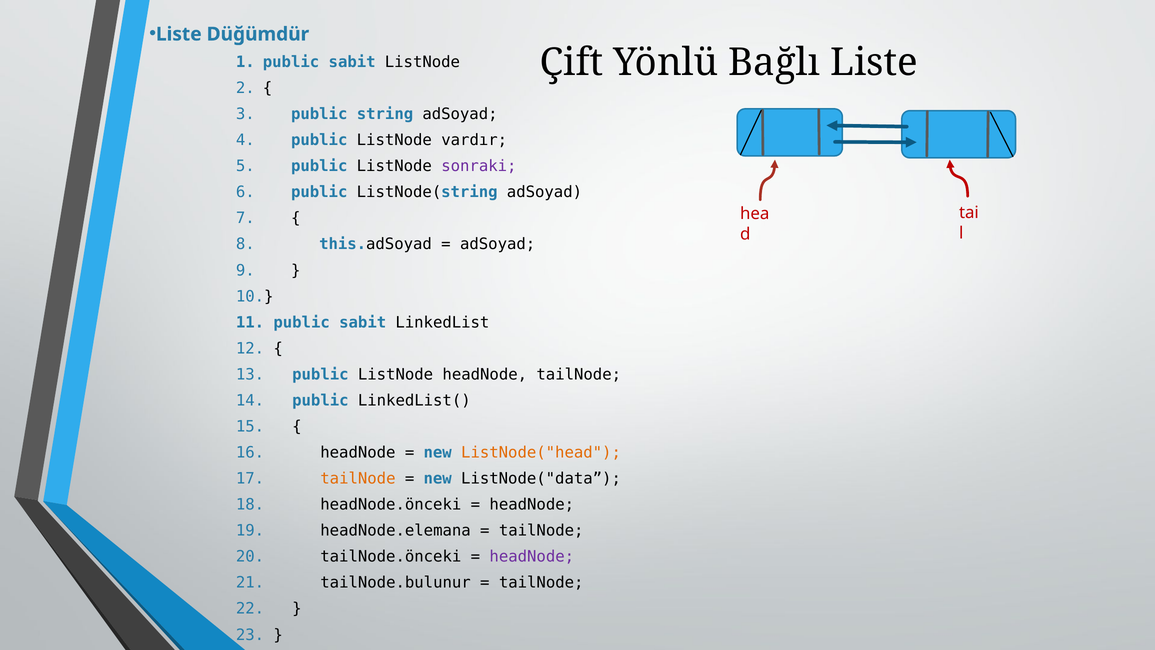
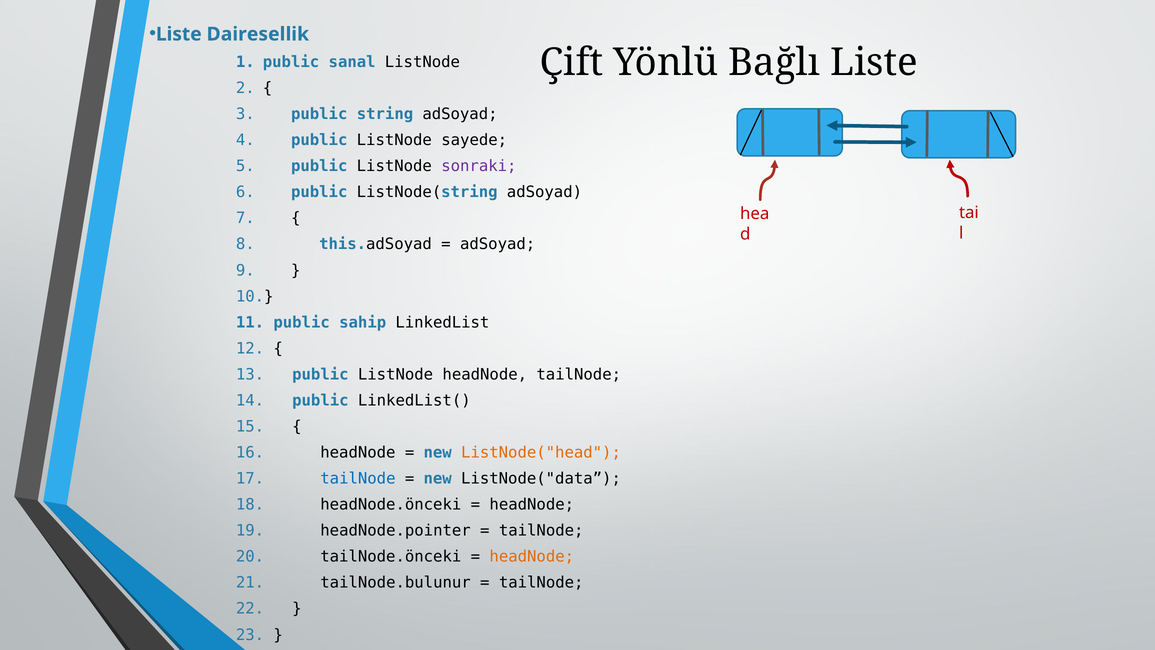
Düğümdür: Düğümdür -> Dairesellik
sabit at (352, 62): sabit -> sanal
vardır: vardır -> sayede
sabit at (363, 322): sabit -> sahip
tailNode at (358, 478) colour: orange -> blue
headNode.elemana: headNode.elemana -> headNode.pointer
headNode at (532, 556) colour: purple -> orange
